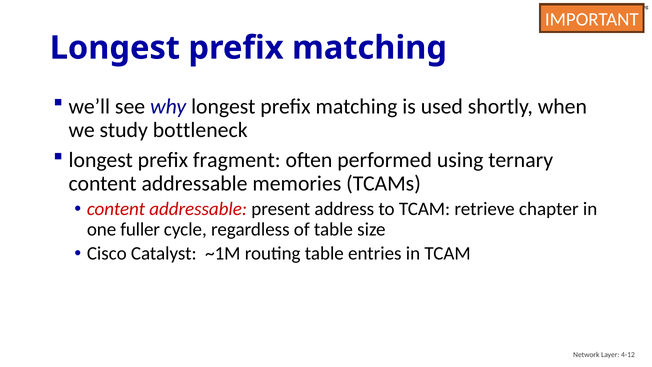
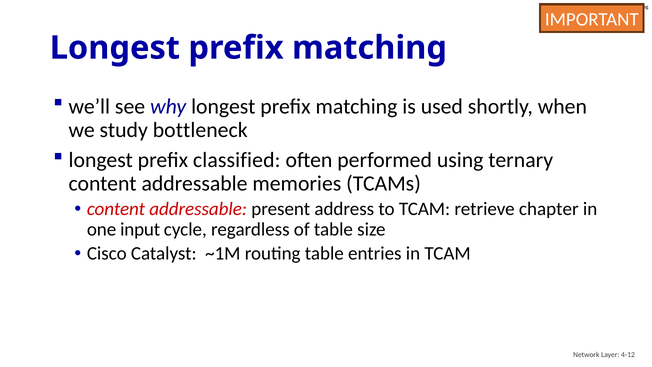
fragment: fragment -> classified
fuller: fuller -> input
